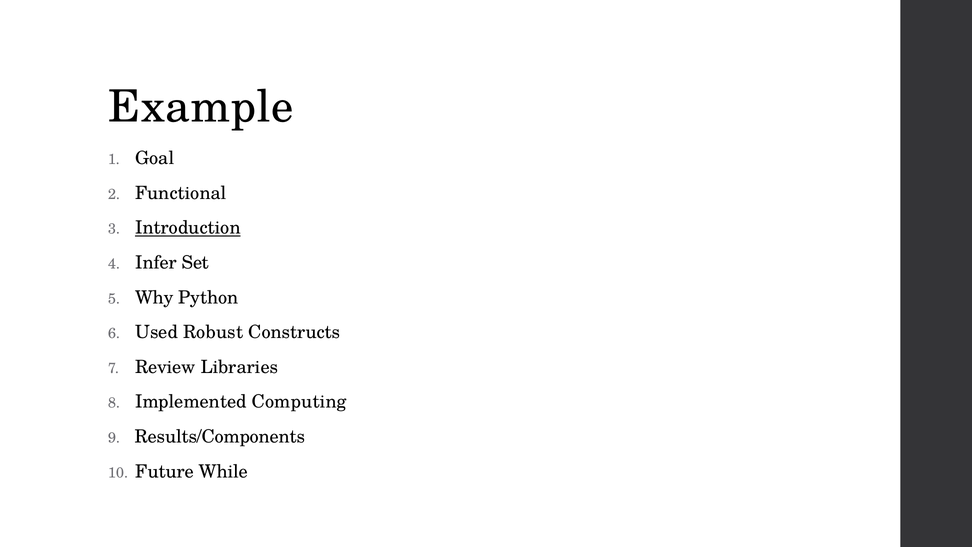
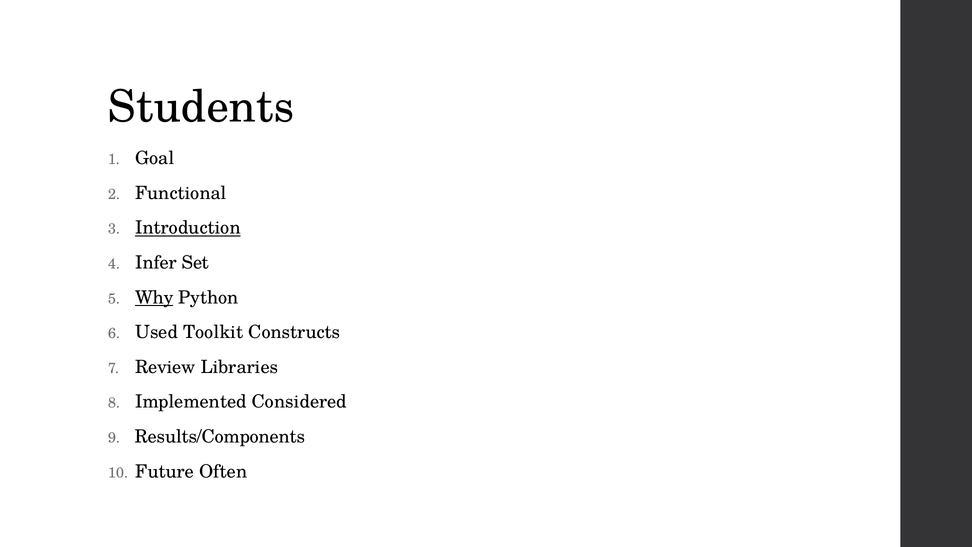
Example: Example -> Students
Why underline: none -> present
Robust: Robust -> Toolkit
Computing: Computing -> Considered
While: While -> Often
